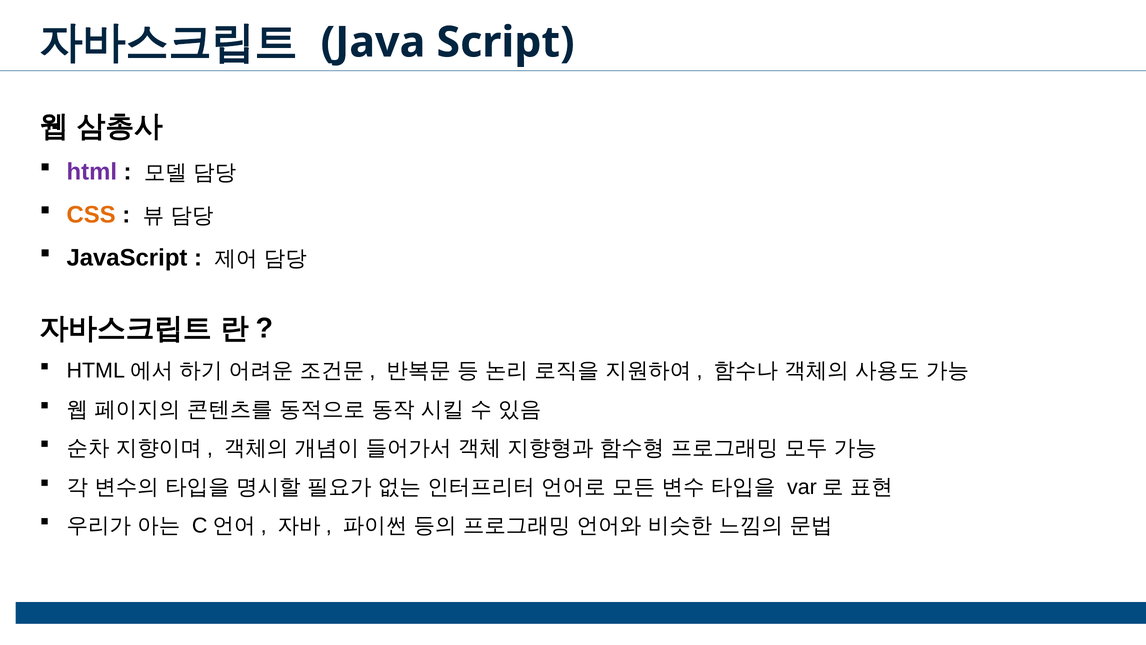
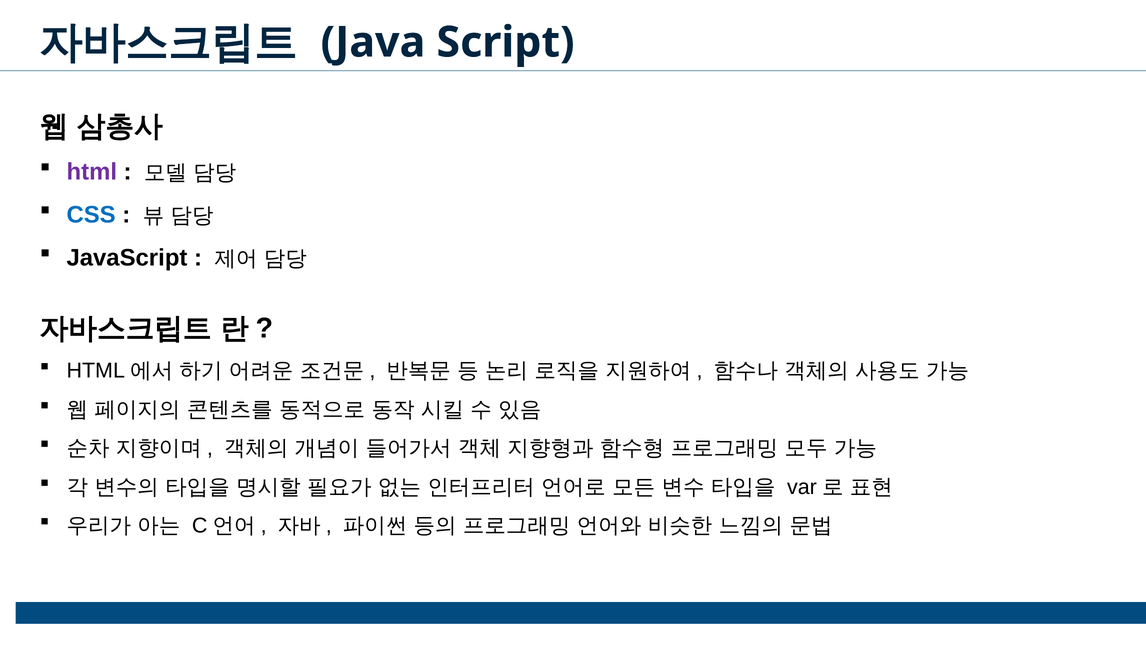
CSS colour: orange -> blue
